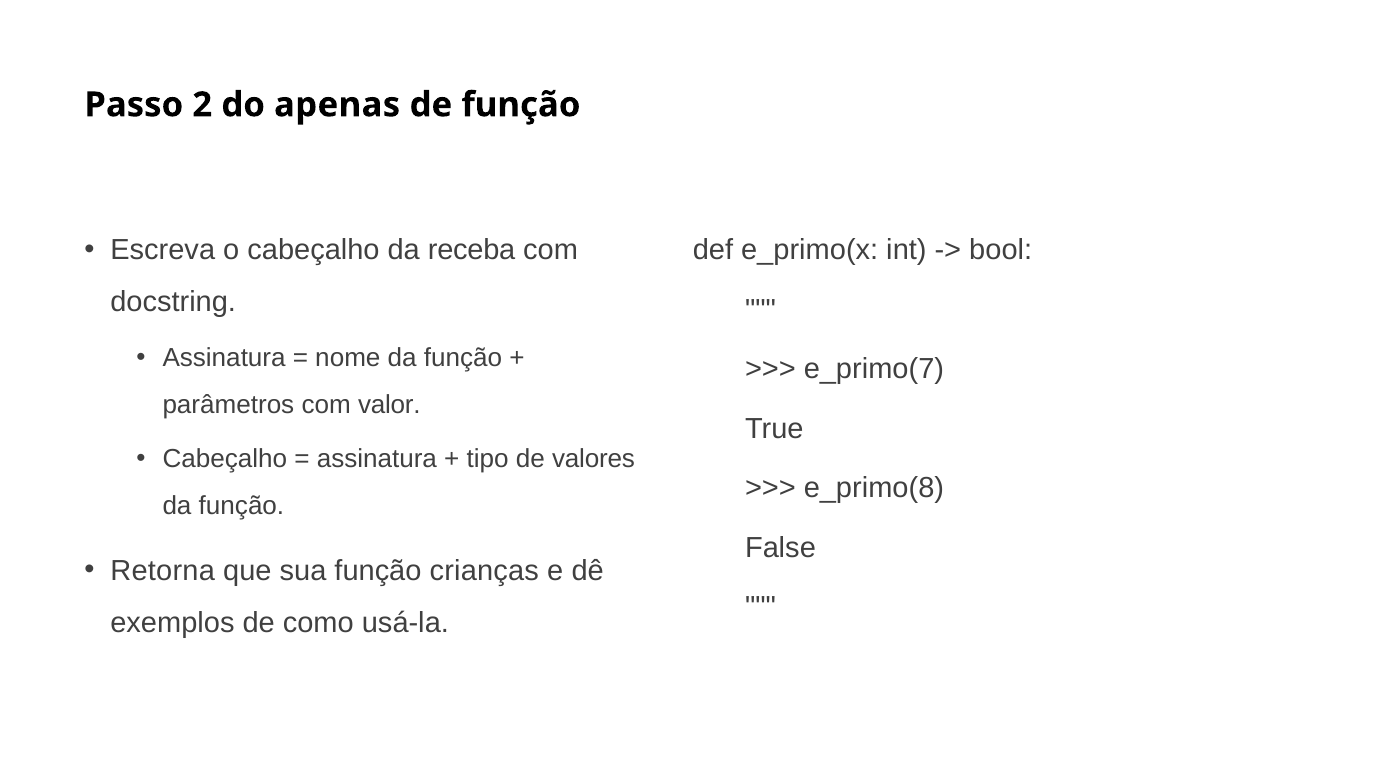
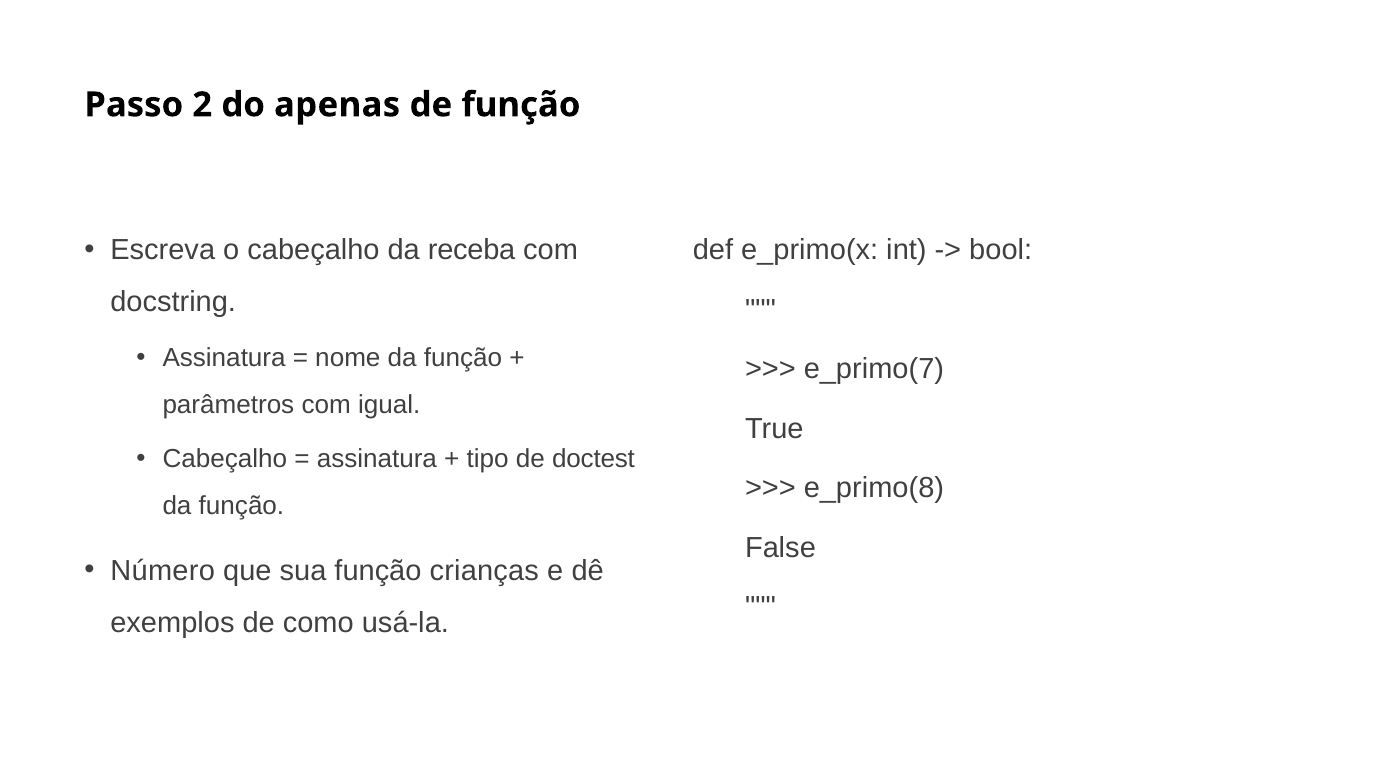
valor: valor -> igual
valores: valores -> doctest
Retorna: Retorna -> Número
